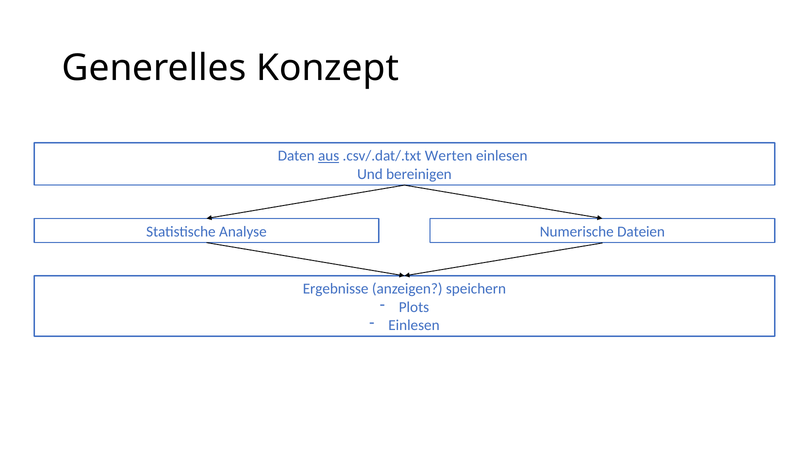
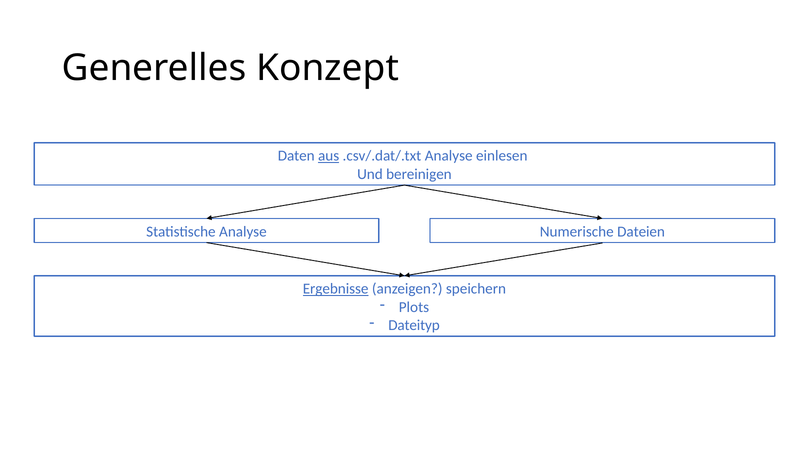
.csv/.dat/.txt Werten: Werten -> Analyse
Ergebnisse underline: none -> present
Einlesen at (414, 325): Einlesen -> Dateityp
